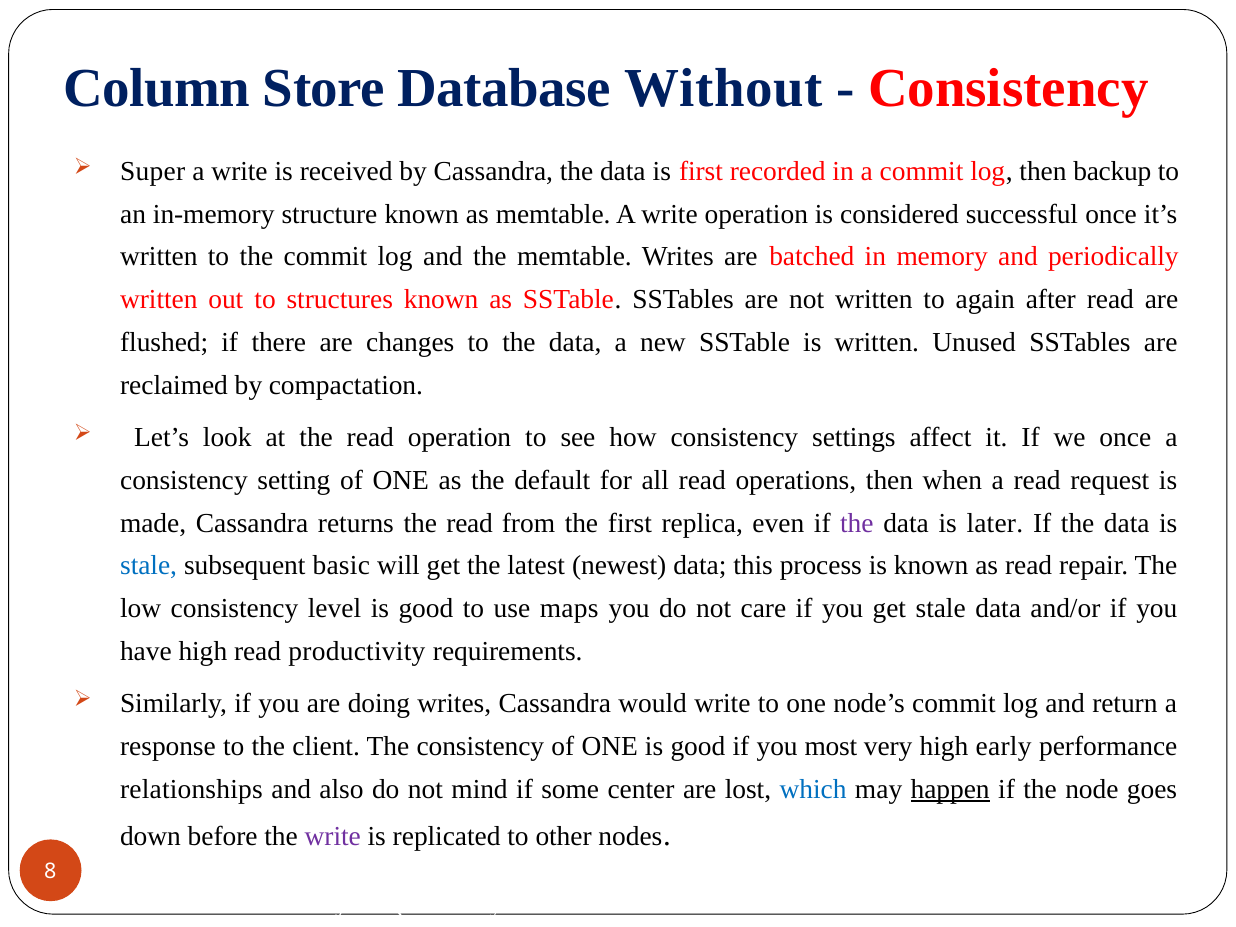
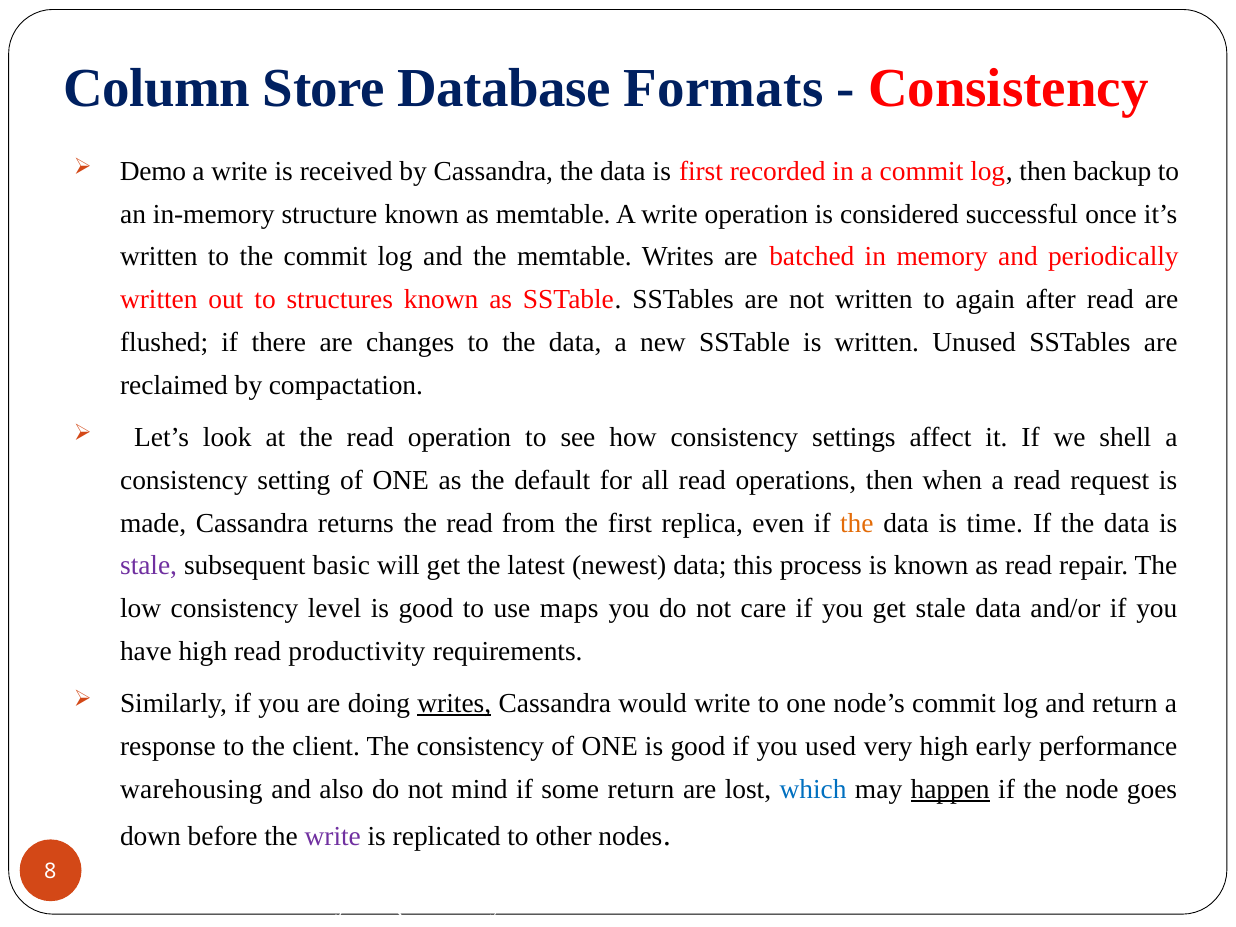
Without: Without -> Formats
Super: Super -> Demo
we once: once -> shell
the at (857, 523) colour: purple -> orange
later: later -> time
stale at (149, 566) colour: blue -> purple
writes at (454, 703) underline: none -> present
most: most -> used
relationships: relationships -> warehousing
some center: center -> return
